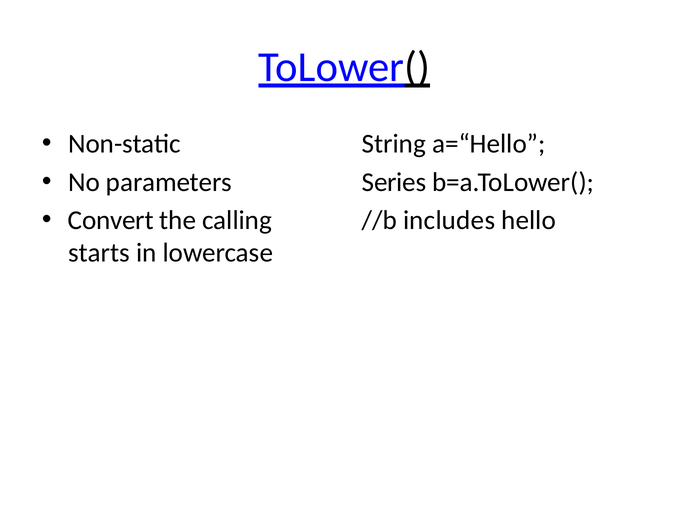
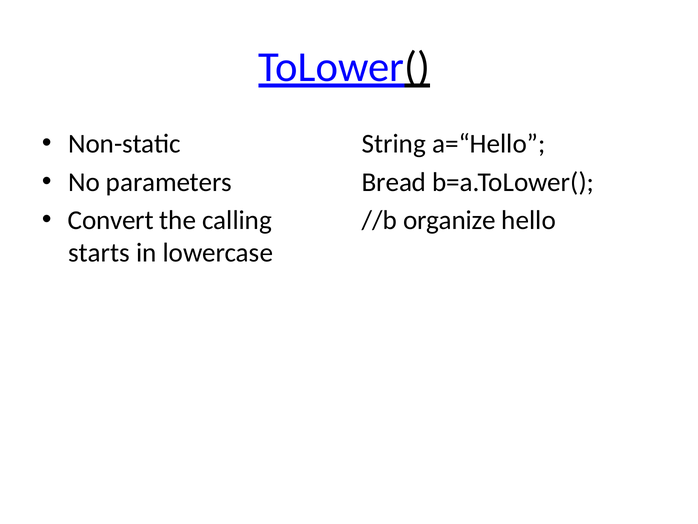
Series: Series -> Bread
includes: includes -> organize
